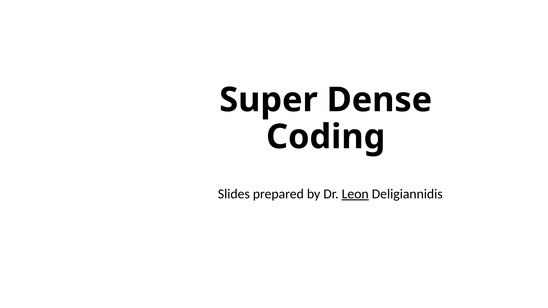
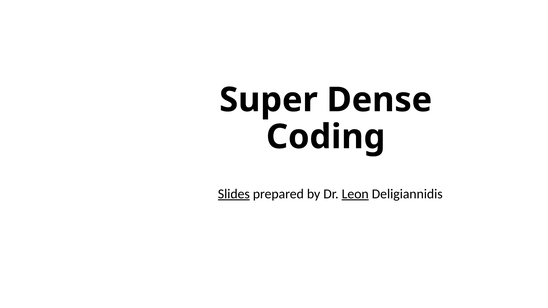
Slides underline: none -> present
